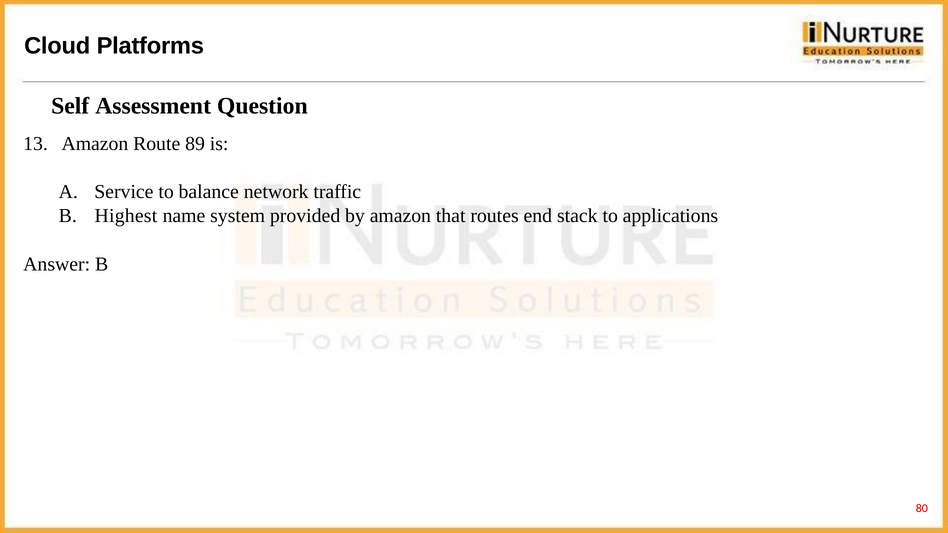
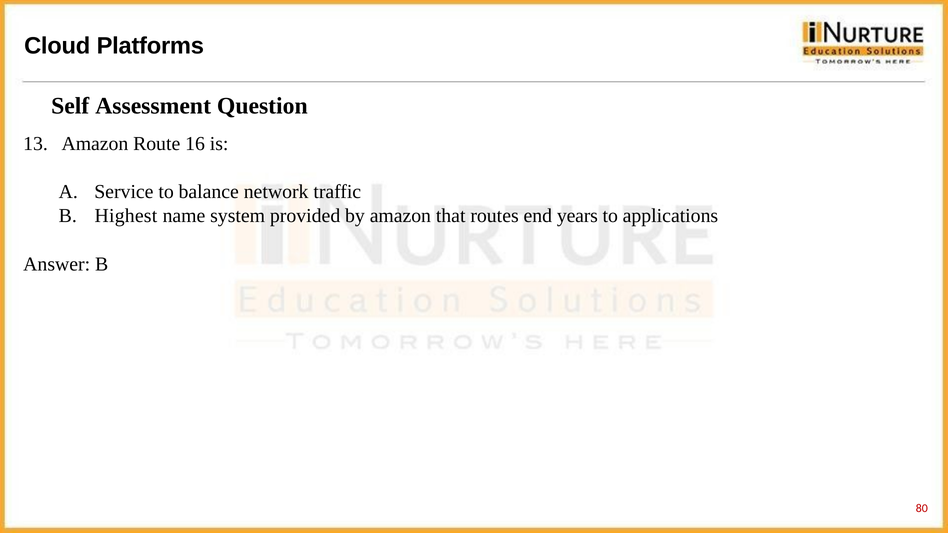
89: 89 -> 16
stack: stack -> years
